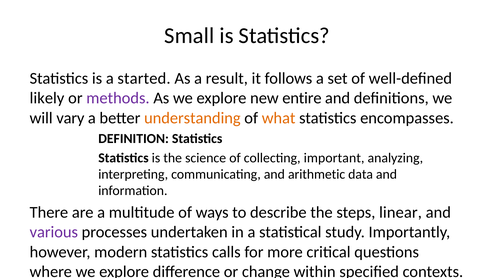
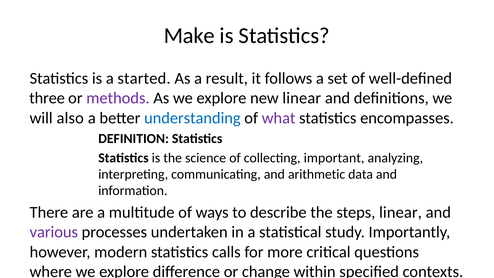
Small: Small -> Make
likely: likely -> three
new entire: entire -> linear
vary: vary -> also
understanding colour: orange -> blue
what colour: orange -> purple
